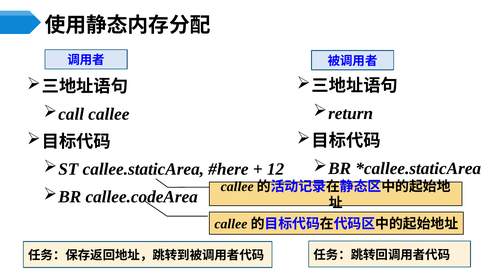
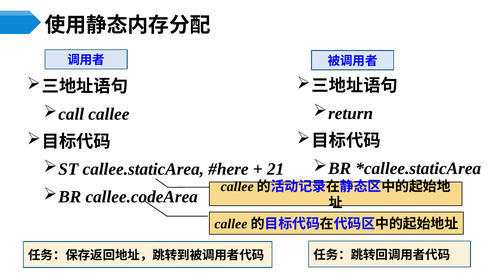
12: 12 -> 21
